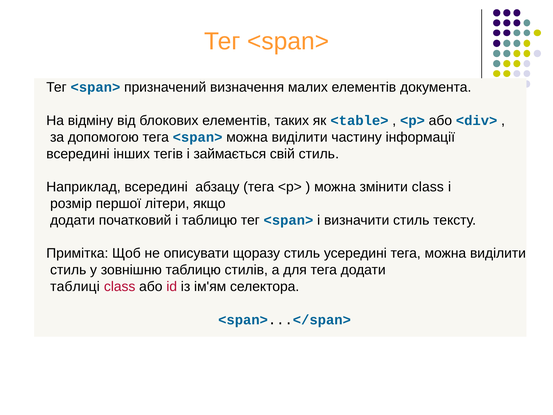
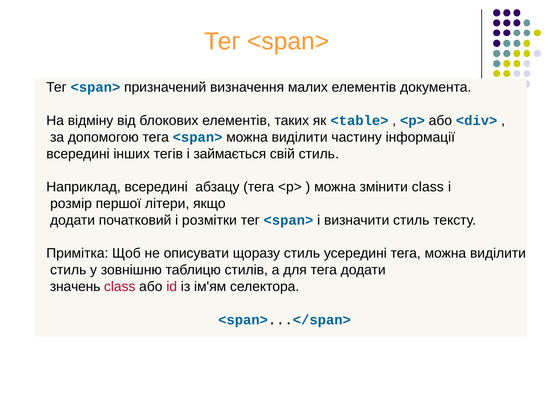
і таблицю: таблицю -> розмітки
таблиці: таблиці -> значень
